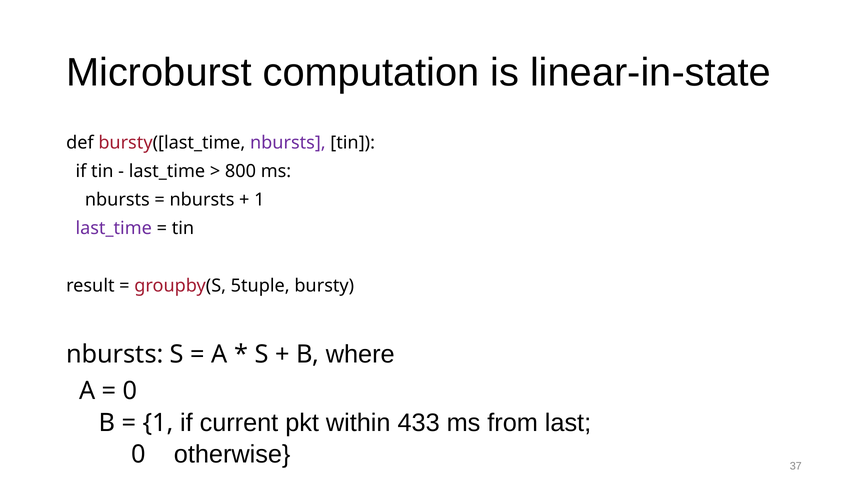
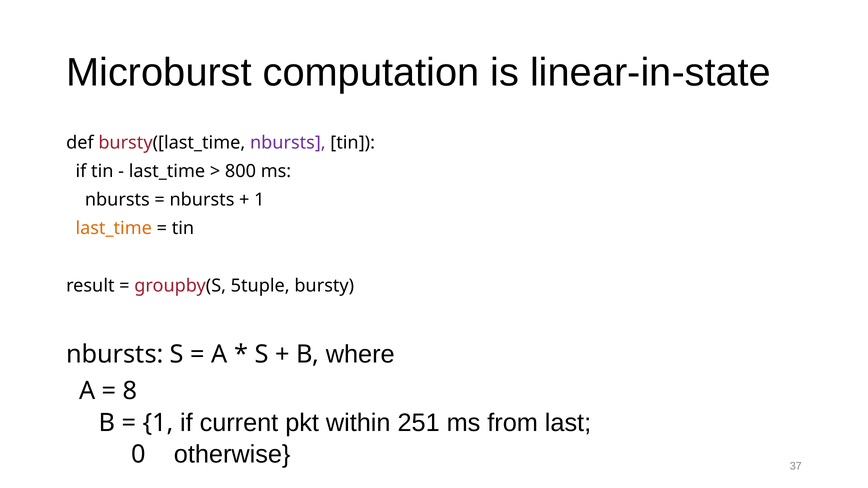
last_time at (114, 229) colour: purple -> orange
0 at (130, 391): 0 -> 8
433: 433 -> 251
